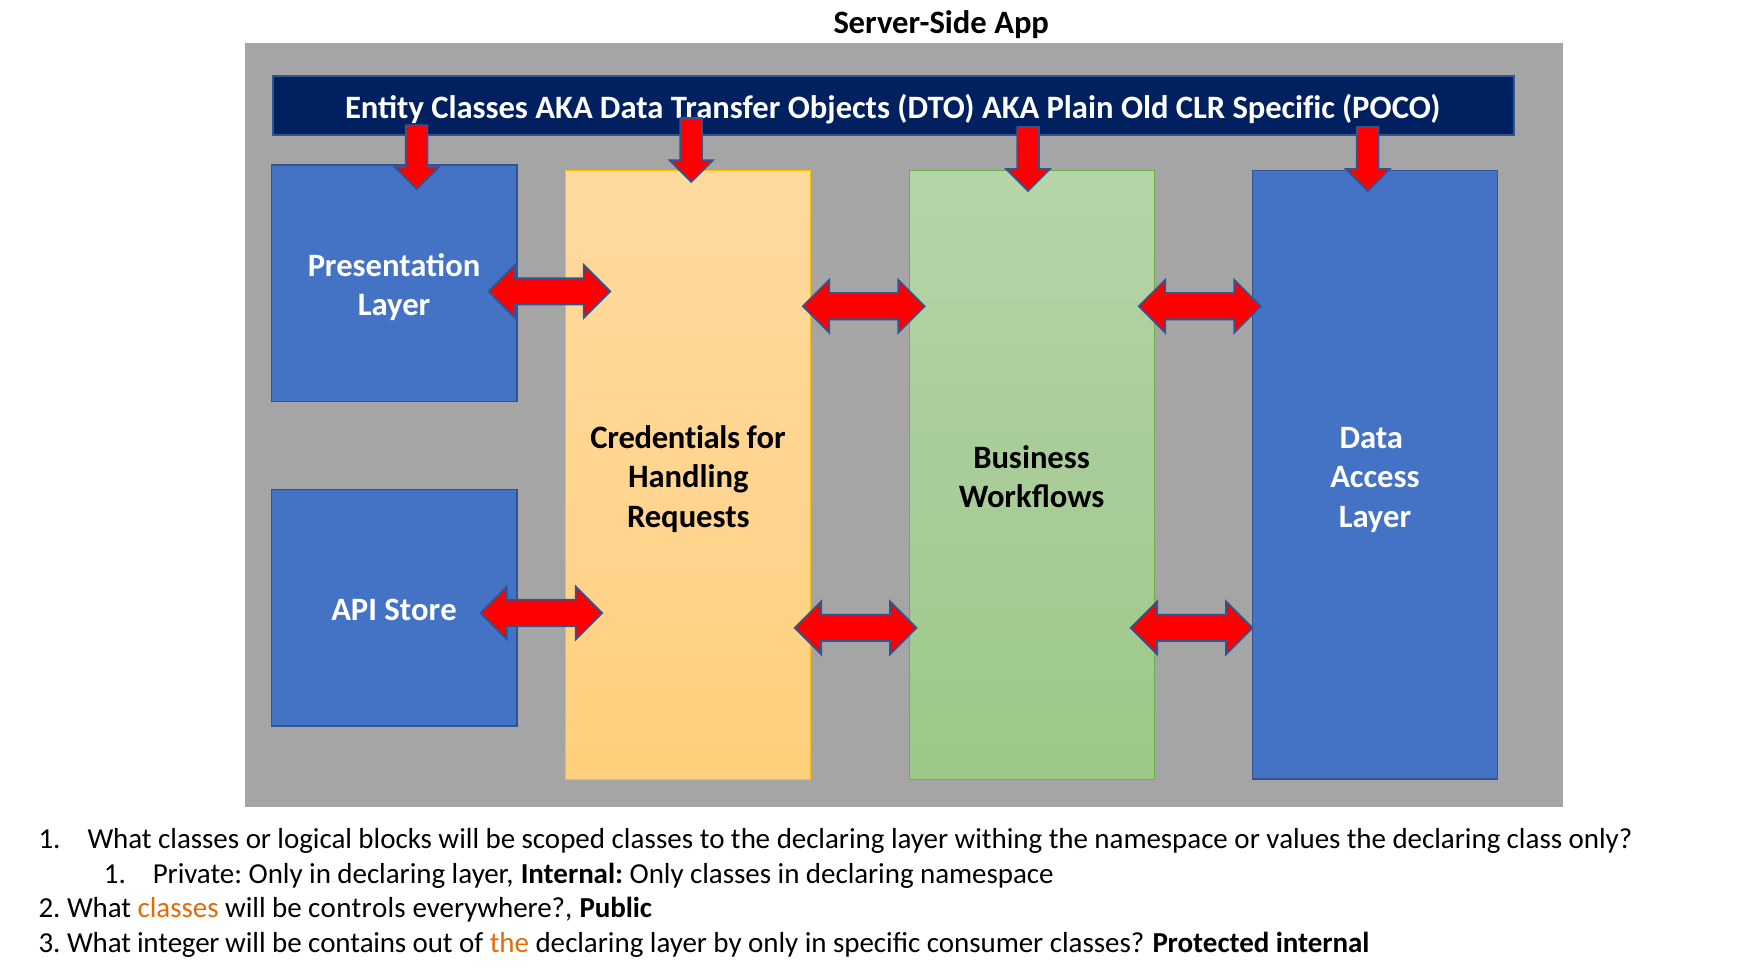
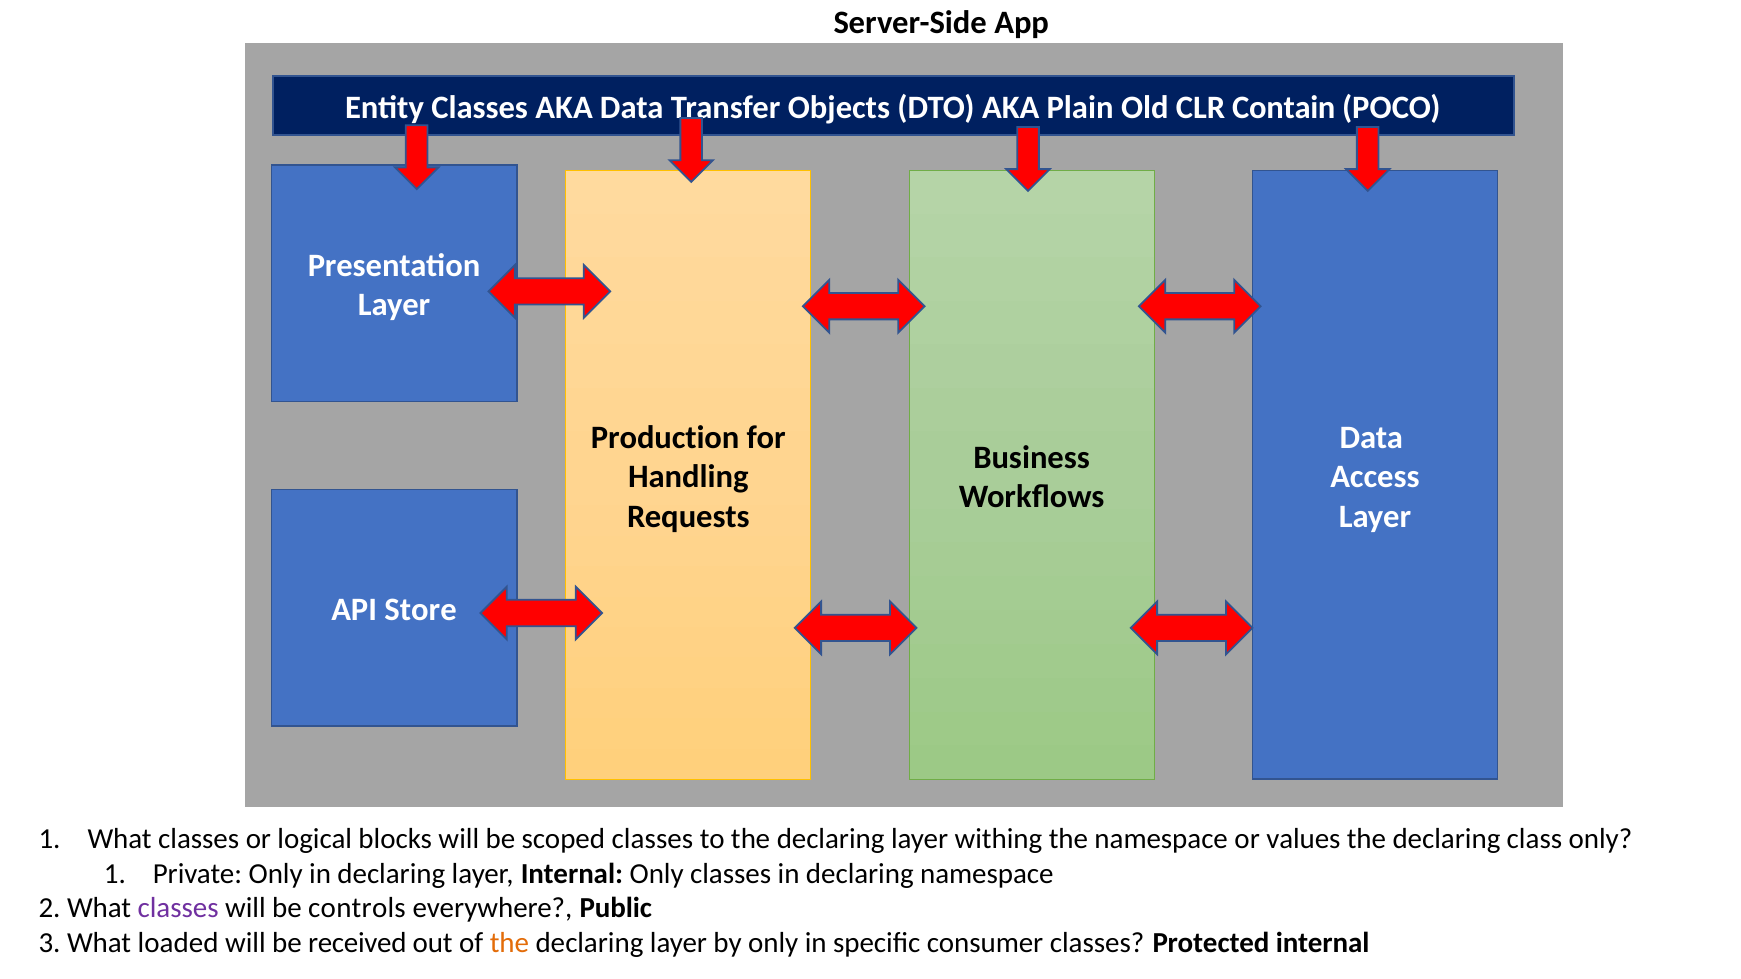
CLR Specific: Specific -> Contain
Credentials: Credentials -> Production
classes at (178, 909) colour: orange -> purple
integer: integer -> loaded
contains: contains -> received
